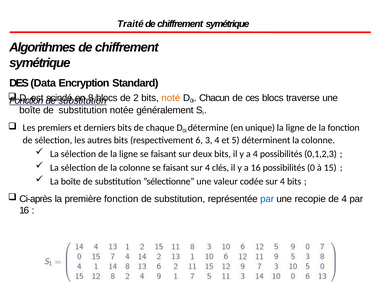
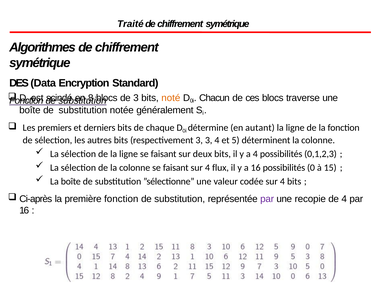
de 2: 2 -> 3
unique: unique -> autant
respectivement 6: 6 -> 3
clés: clés -> flux
par at (267, 199) colour: blue -> purple
